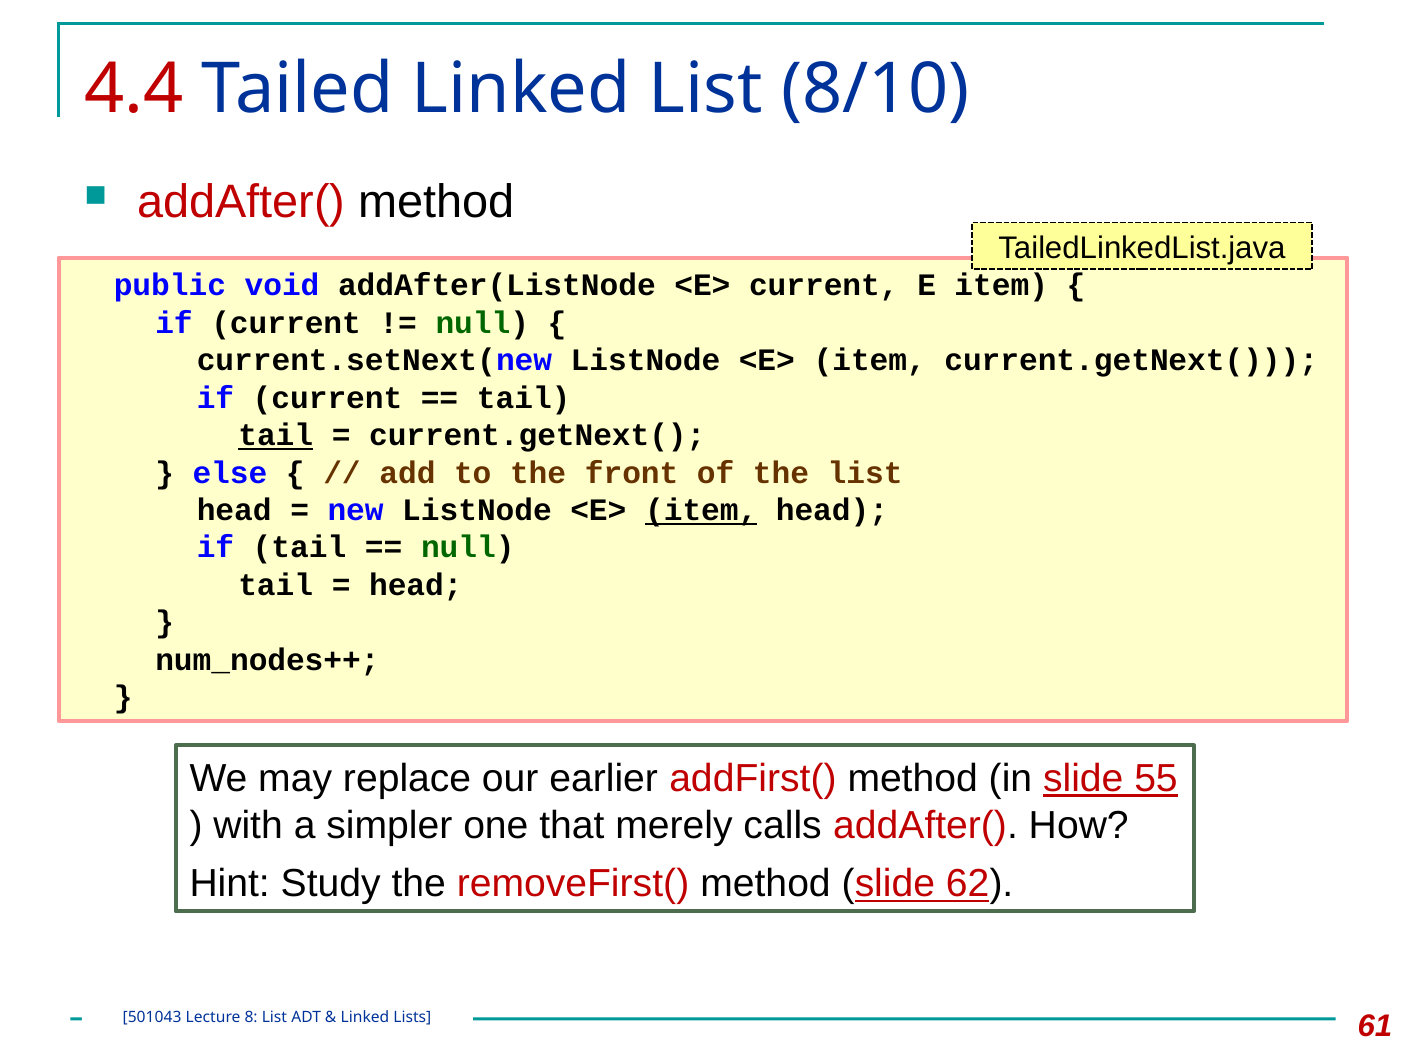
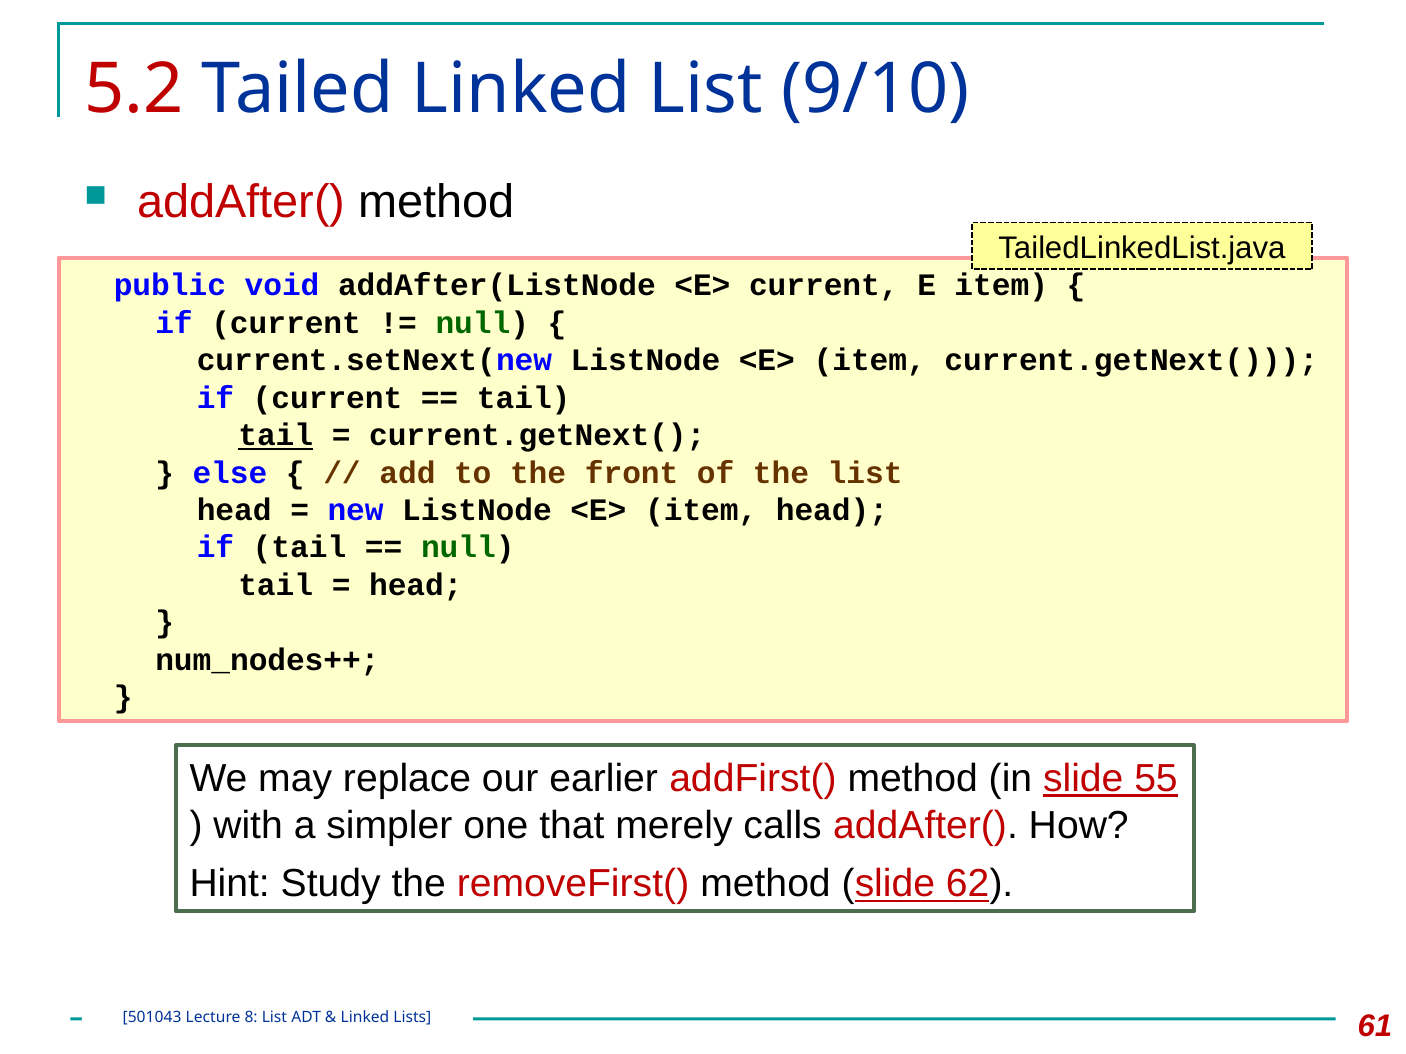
4.4: 4.4 -> 5.2
8/10: 8/10 -> 9/10
item at (701, 510) underline: present -> none
